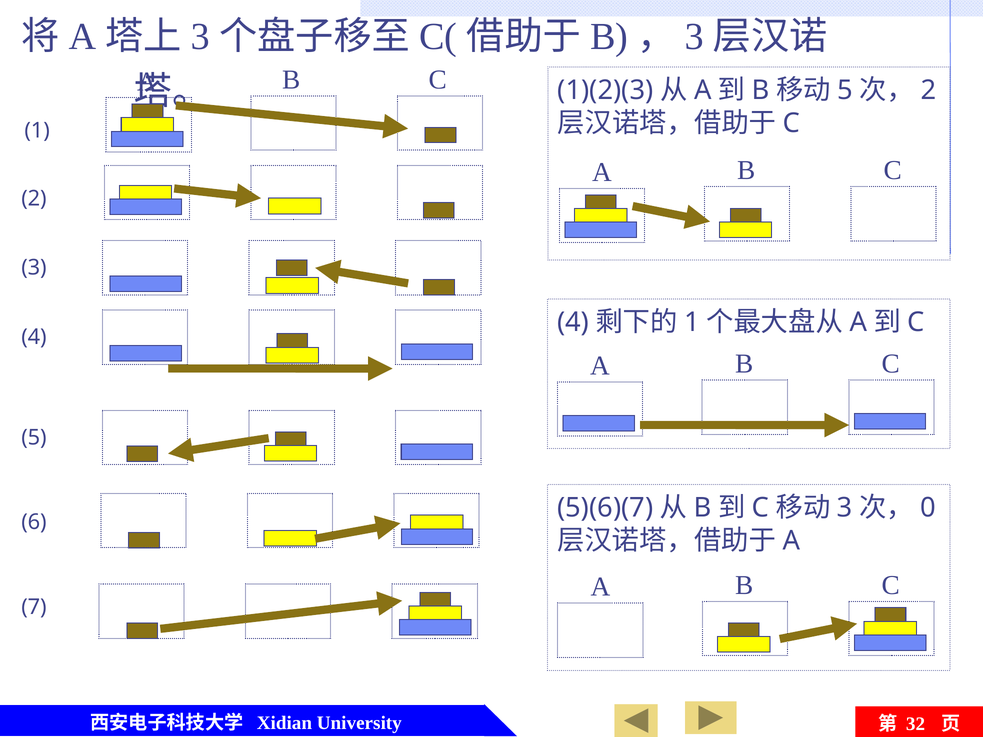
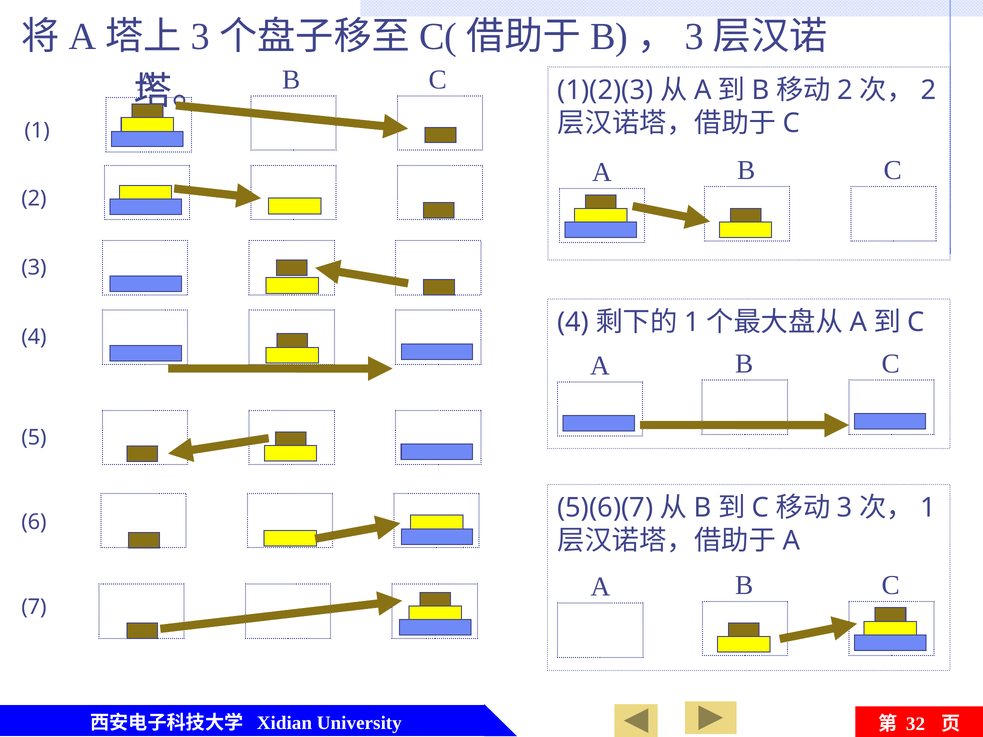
5 at (845, 90): 5 -> 2
0 at (928, 508): 0 -> 1
